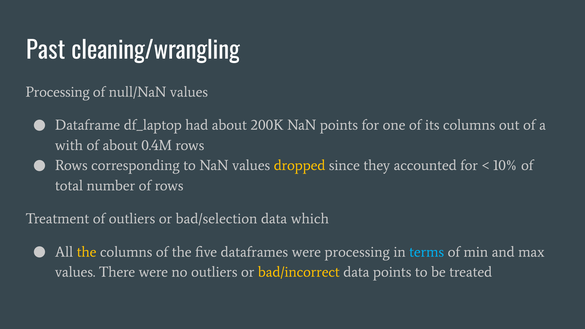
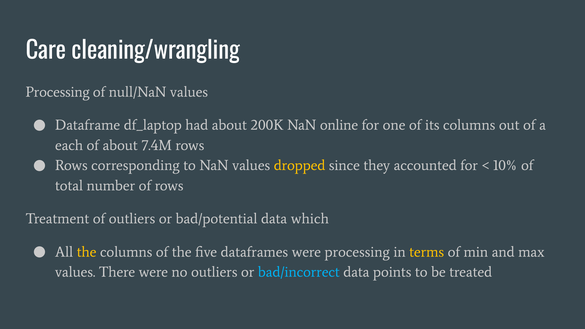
Past: Past -> Care
NaN points: points -> online
with: with -> each
0.4M: 0.4M -> 7.4M
bad/selection: bad/selection -> bad/potential
terms colour: light blue -> yellow
bad/incorrect colour: yellow -> light blue
